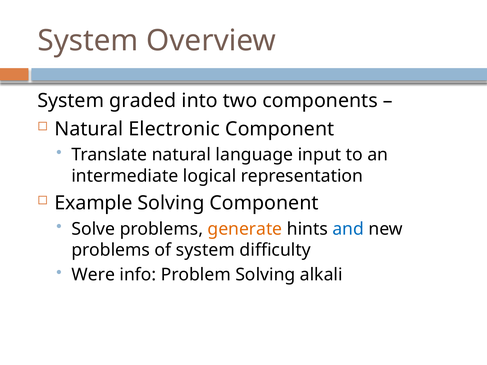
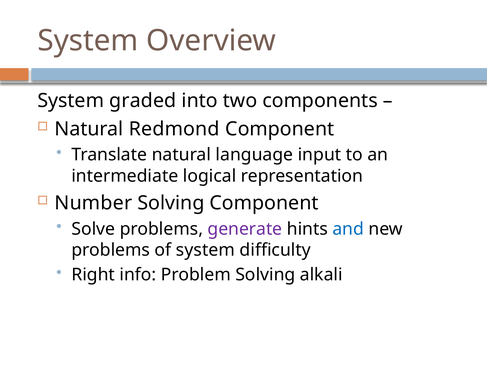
Electronic: Electronic -> Redmond
Example: Example -> Number
generate colour: orange -> purple
Were: Were -> Right
